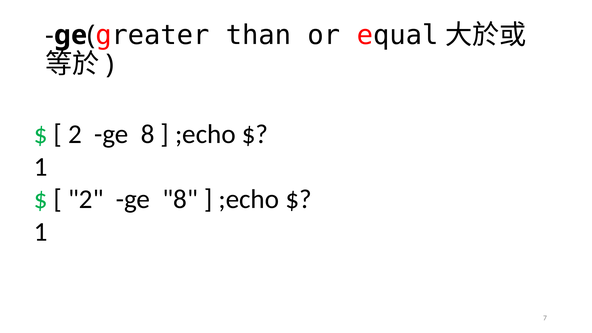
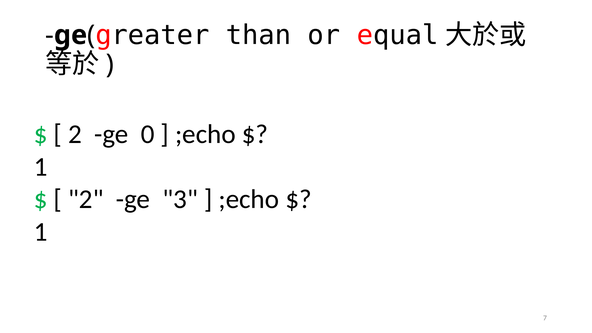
8 at (148, 134): 8 -> 0
8 at (180, 199): 8 -> 3
